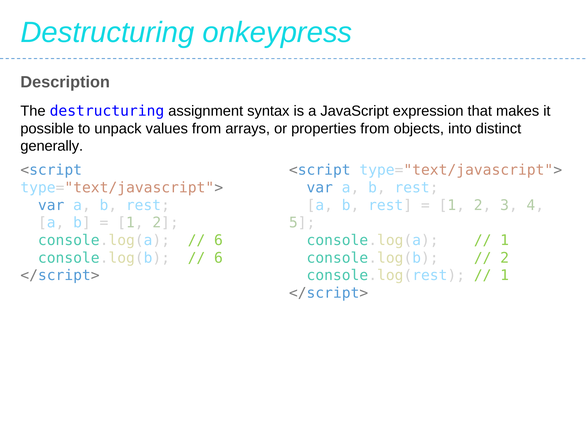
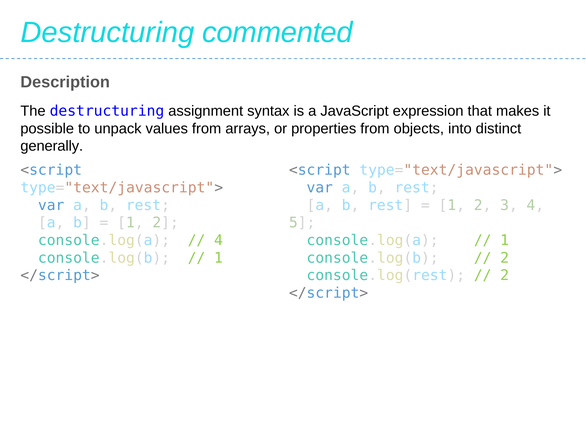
onkeypress: onkeypress -> commented
6 at (218, 241): 6 -> 4
6 at (218, 258): 6 -> 1
1 at (505, 276): 1 -> 2
